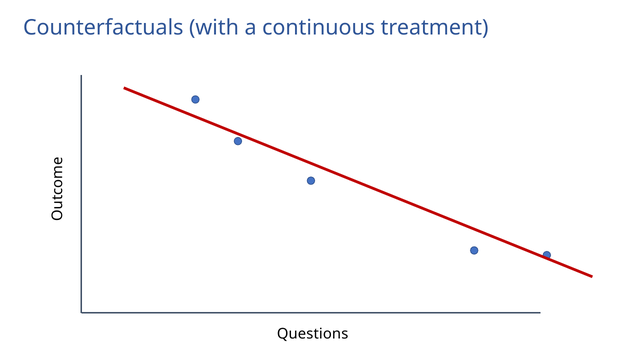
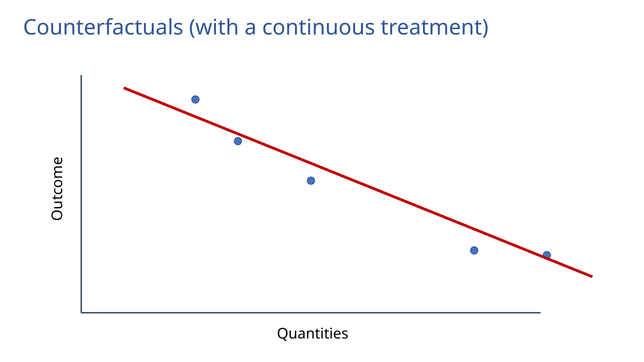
Questions: Questions -> Quantities
